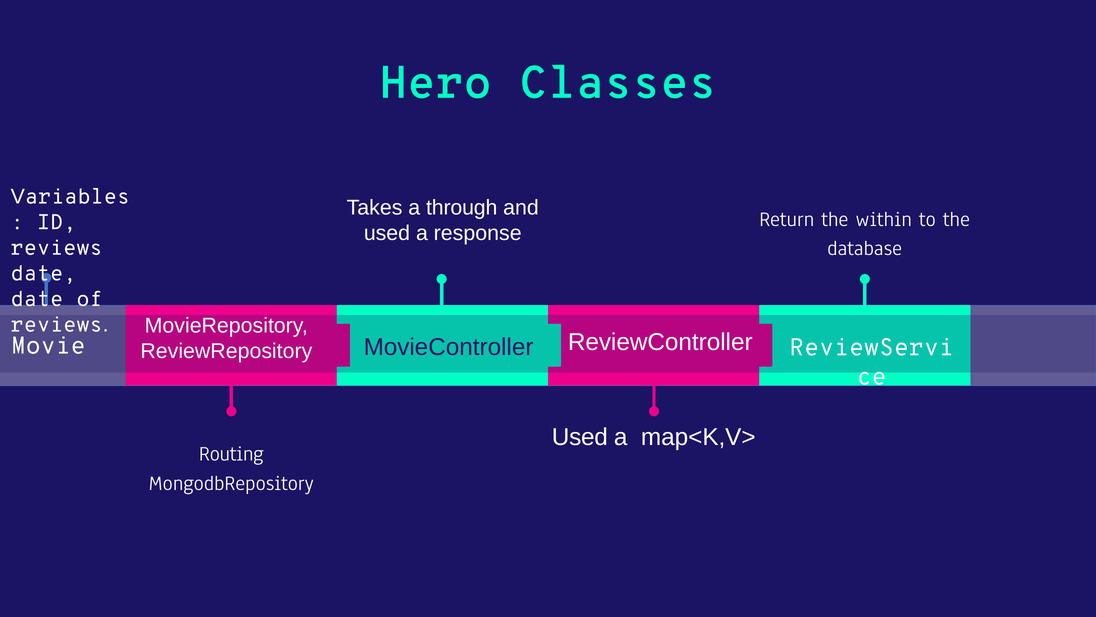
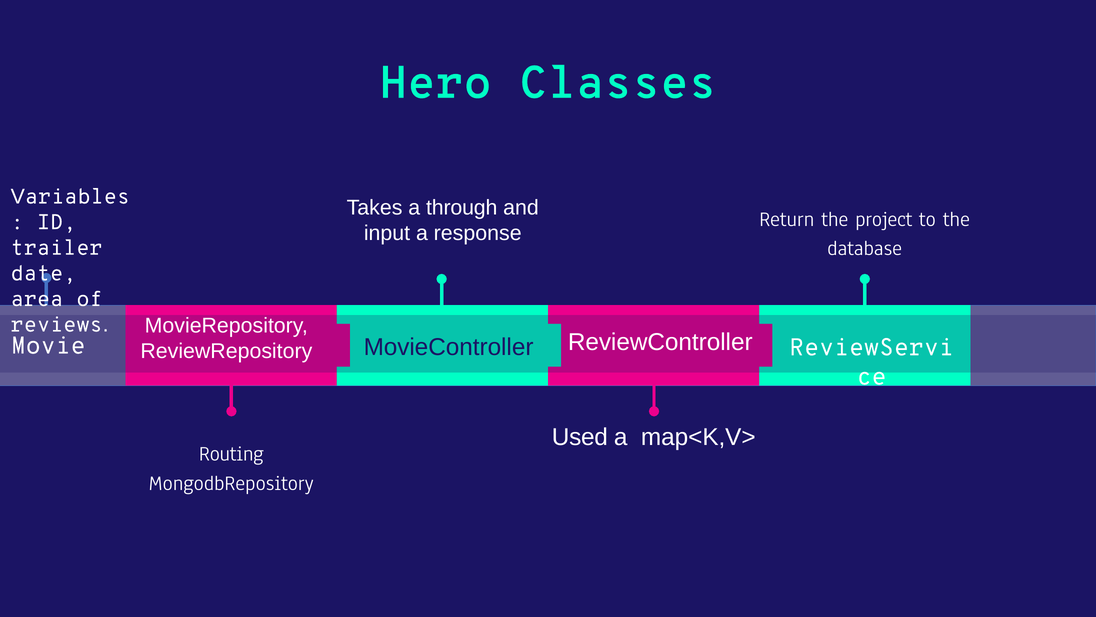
within: within -> project
used at (387, 233): used -> input
reviews at (57, 248): reviews -> trailer
date at (37, 299): date -> area
